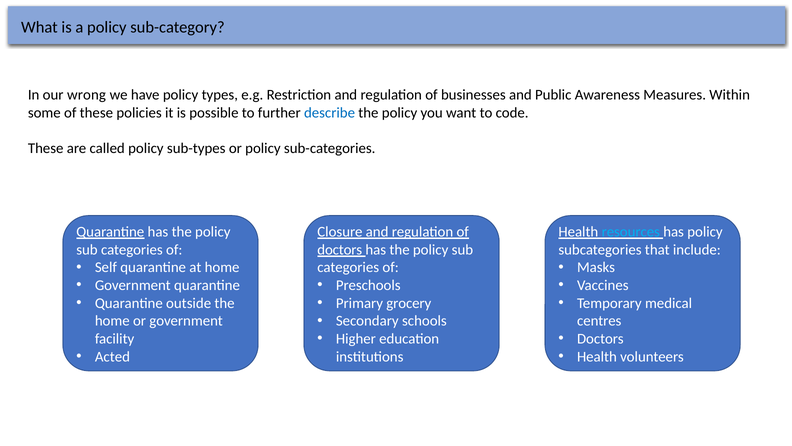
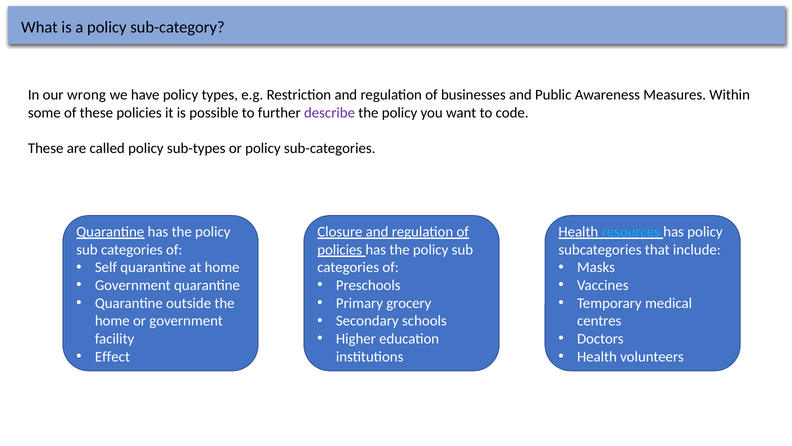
describe colour: blue -> purple
doctors at (340, 249): doctors -> policies
Acted: Acted -> Effect
